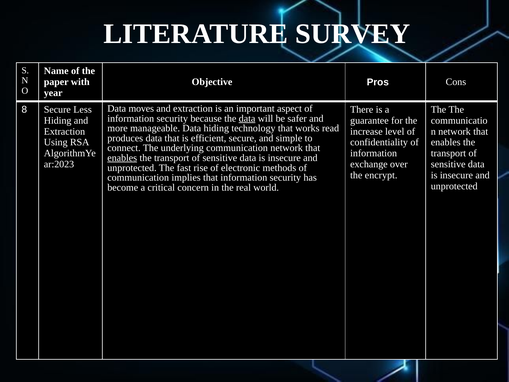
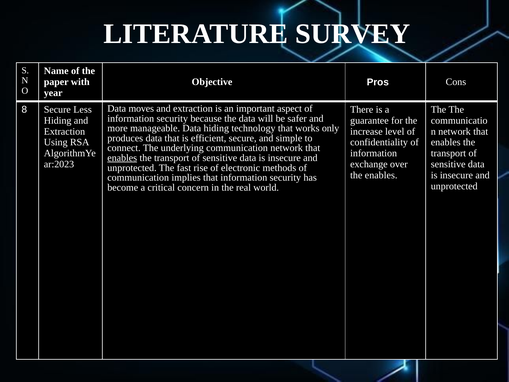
data at (247, 118) underline: present -> none
read: read -> only
the encrypt: encrypt -> enables
